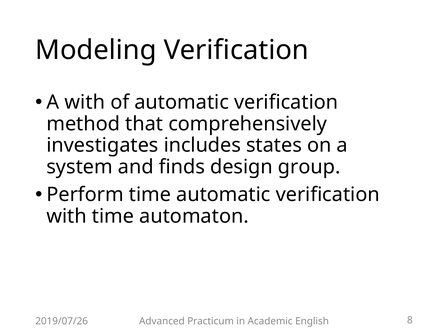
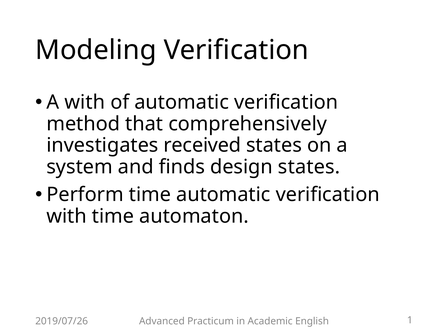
includes: includes -> received
design group: group -> states
8: 8 -> 1
